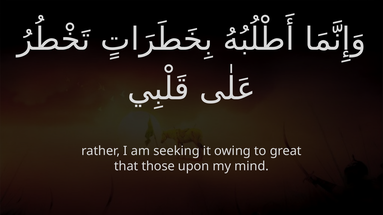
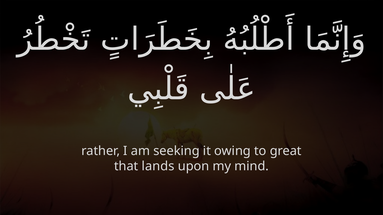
those: those -> lands
